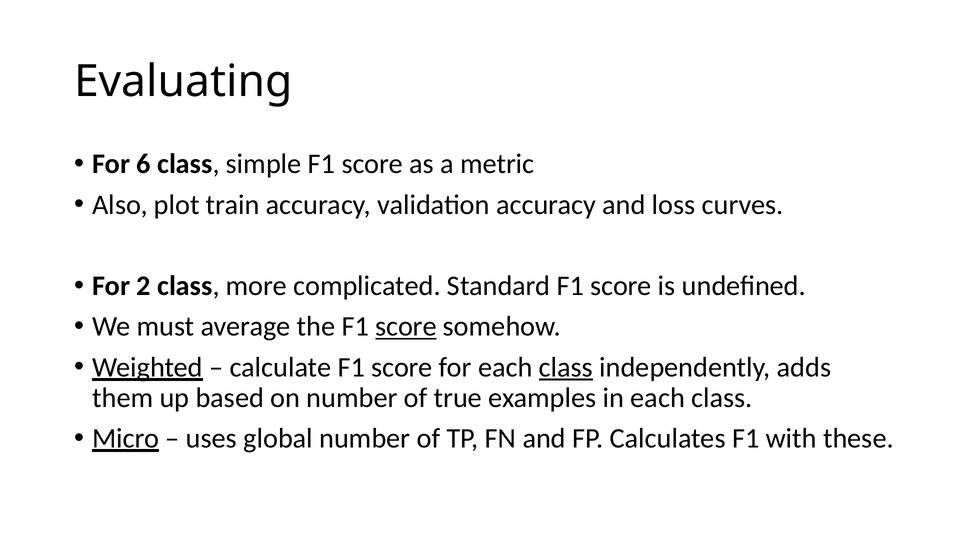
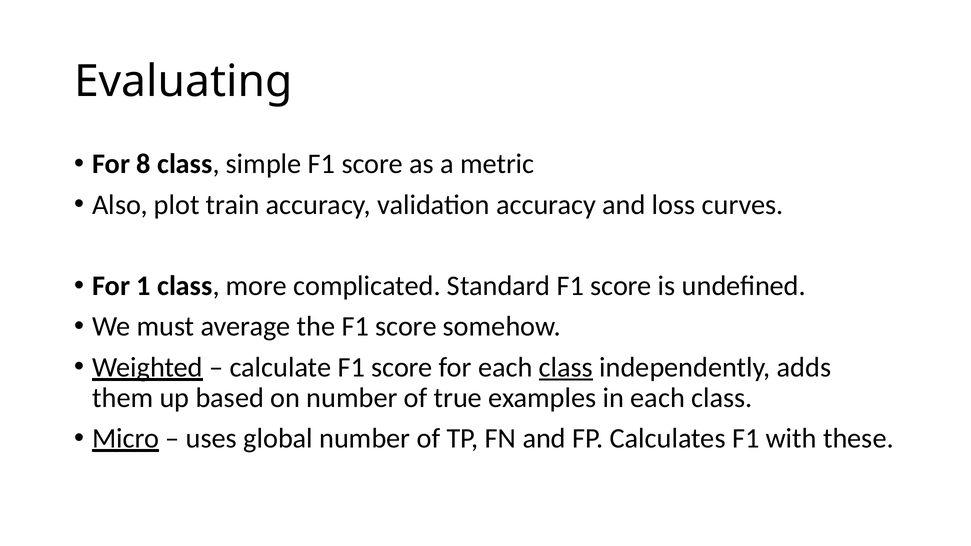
6: 6 -> 8
2: 2 -> 1
score at (406, 327) underline: present -> none
